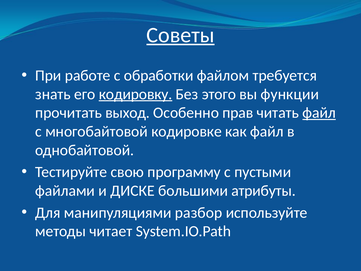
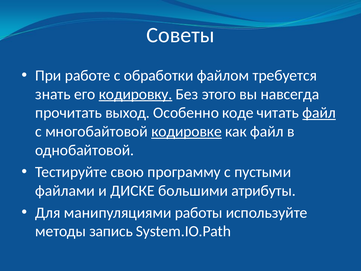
Советы underline: present -> none
функции: функции -> навсегда
прав: прав -> коде
кодировке underline: none -> present
разбор: разбор -> работы
читает: читает -> запись
